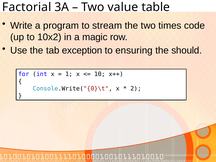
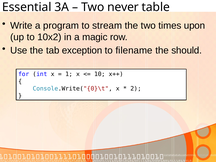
Factorial: Factorial -> Essential
value: value -> never
code: code -> upon
ensuring: ensuring -> filename
